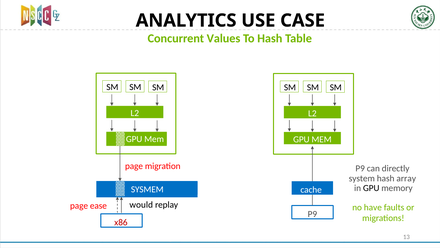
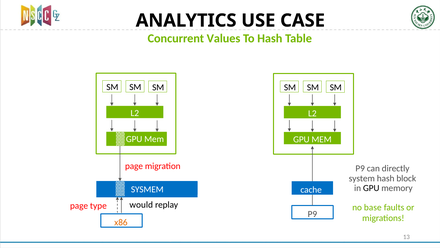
array: array -> block
ease: ease -> type
have: have -> base
x86 colour: red -> orange
